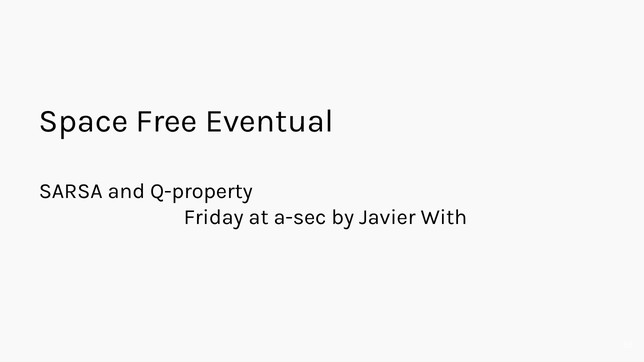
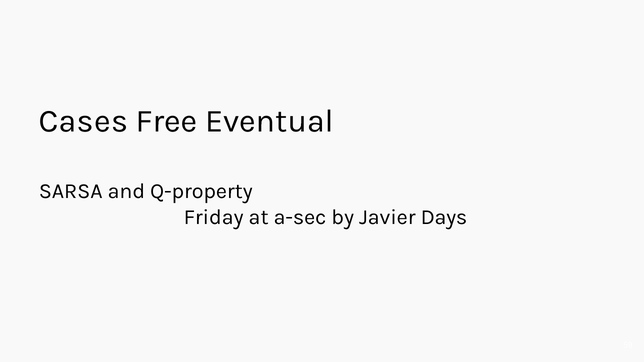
Space: Space -> Cases
With: With -> Days
